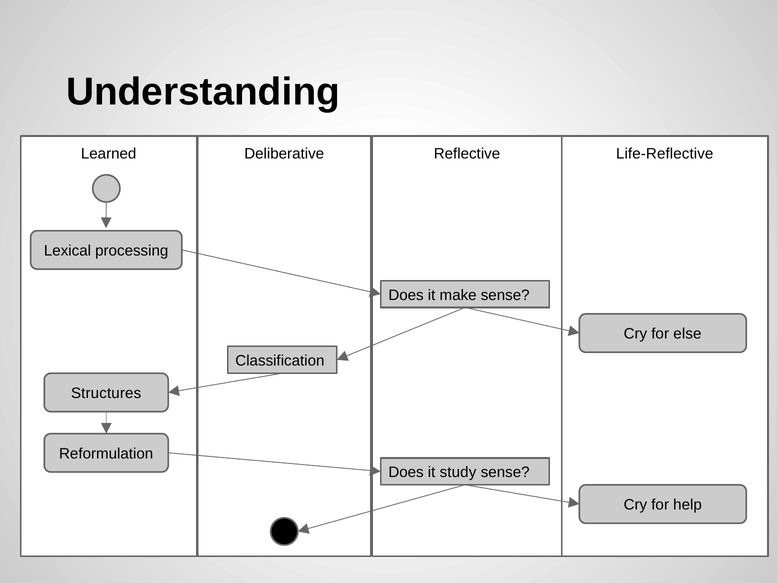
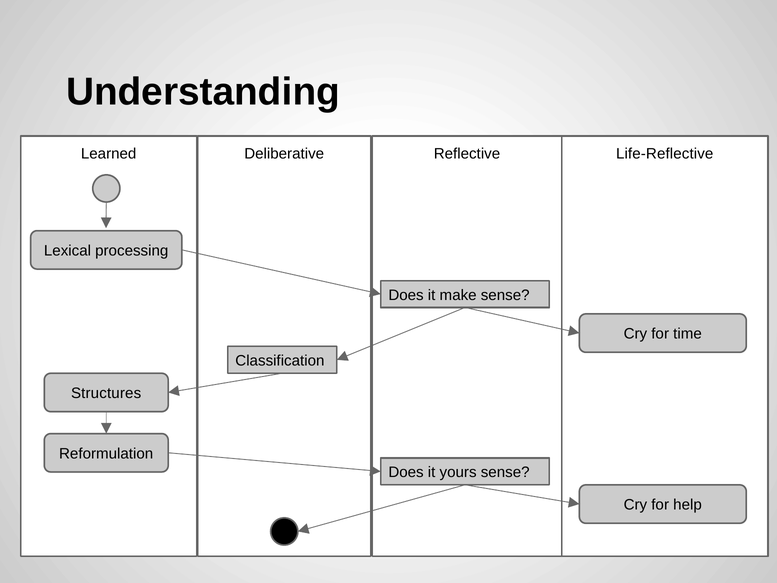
else: else -> time
study: study -> yours
